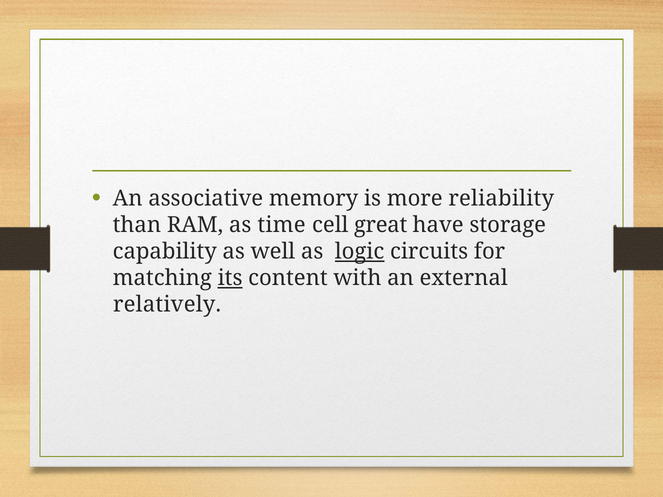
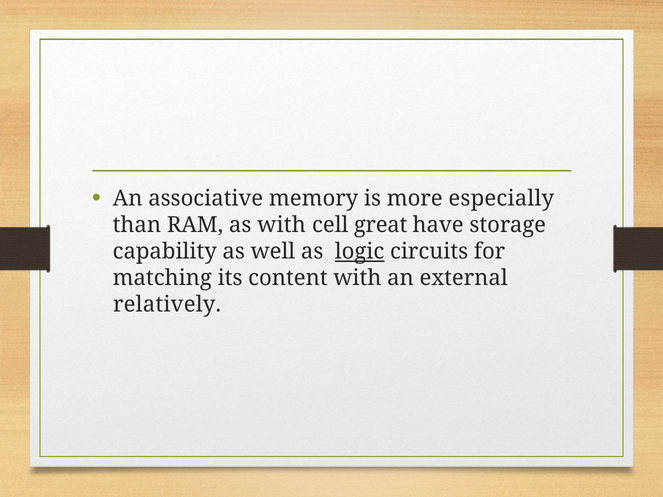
reliability: reliability -> especially
as time: time -> with
its underline: present -> none
